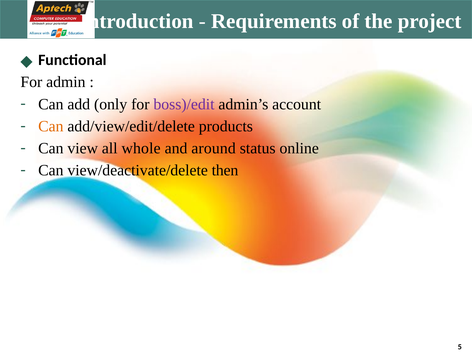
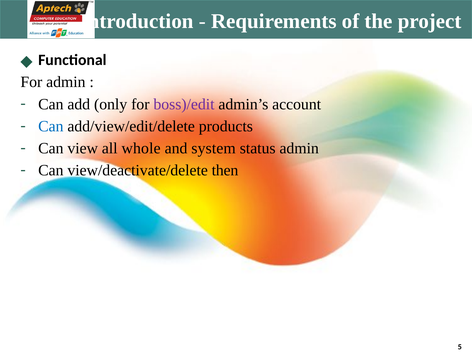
Can at (51, 126) colour: orange -> blue
around: around -> system
status online: online -> admin
